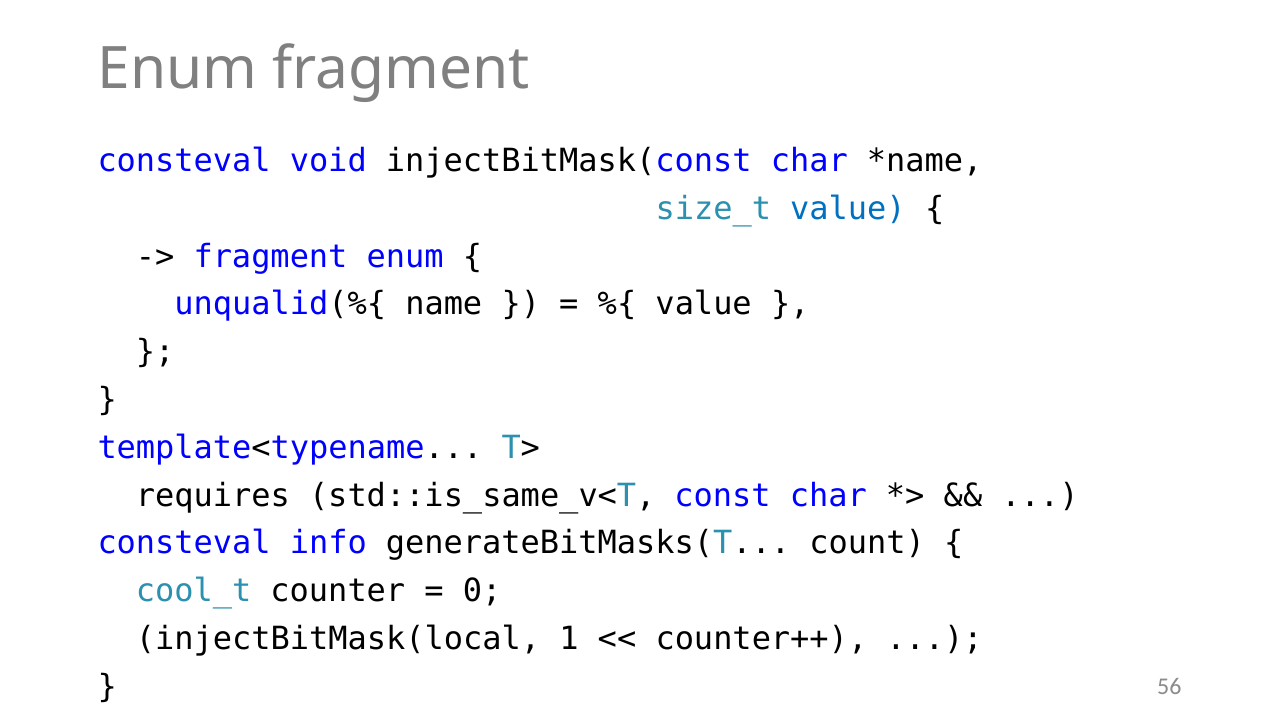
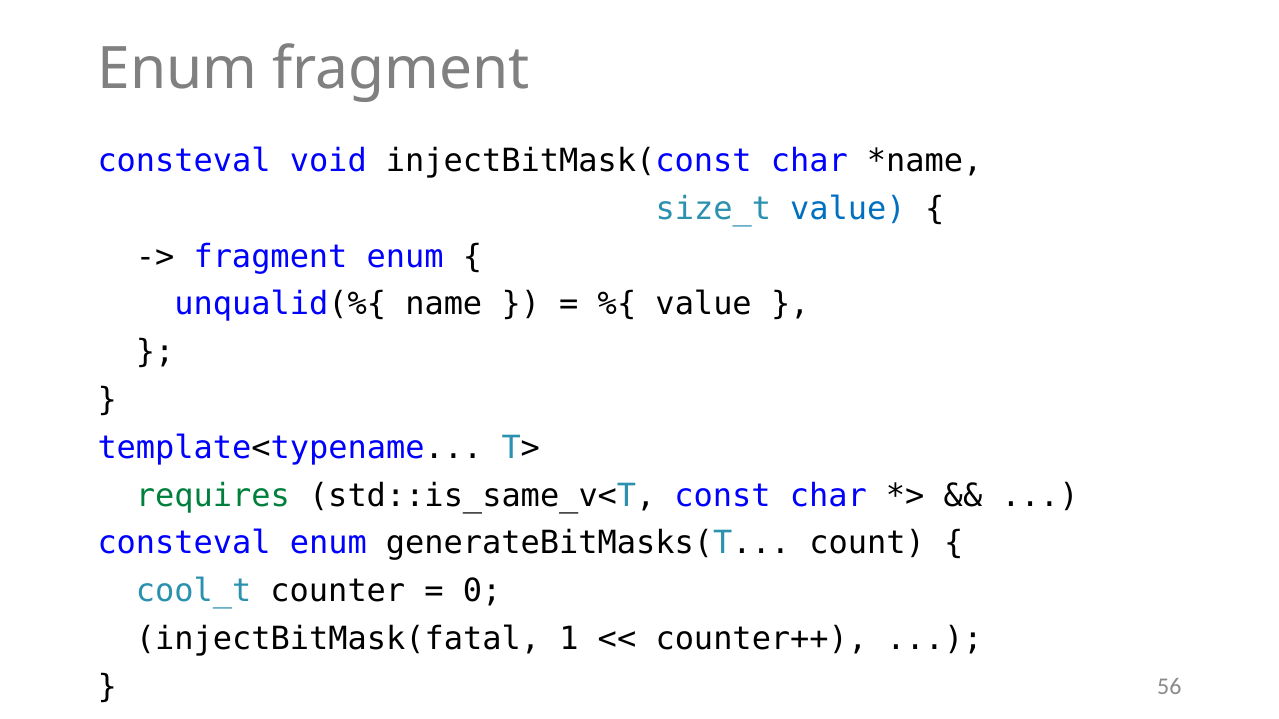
requires colour: black -> green
consteval info: info -> enum
injectBitMask(local: injectBitMask(local -> injectBitMask(fatal
